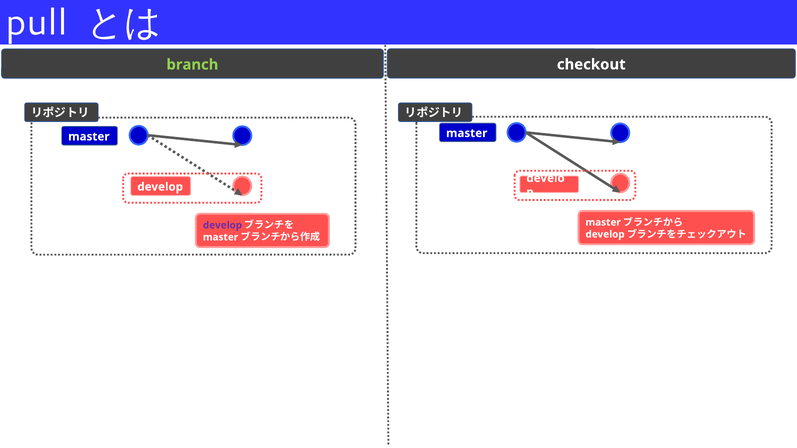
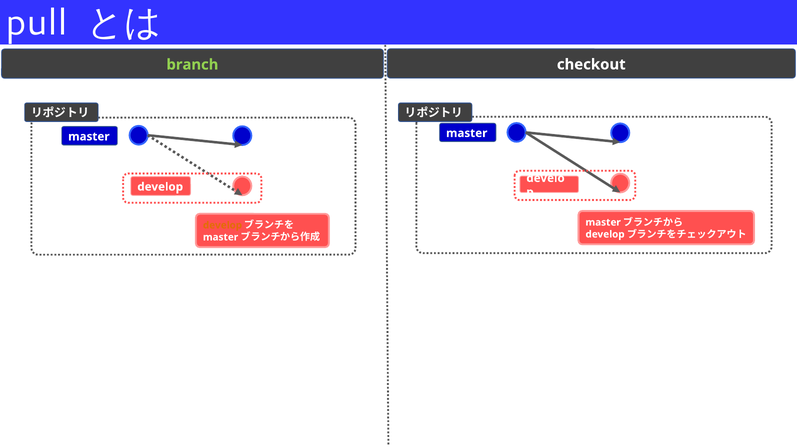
develop at (222, 225) colour: purple -> orange
